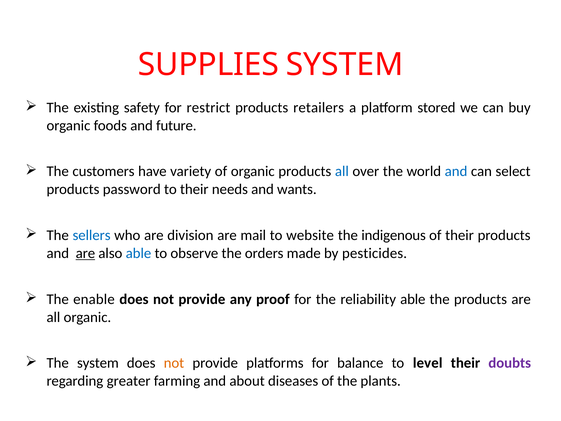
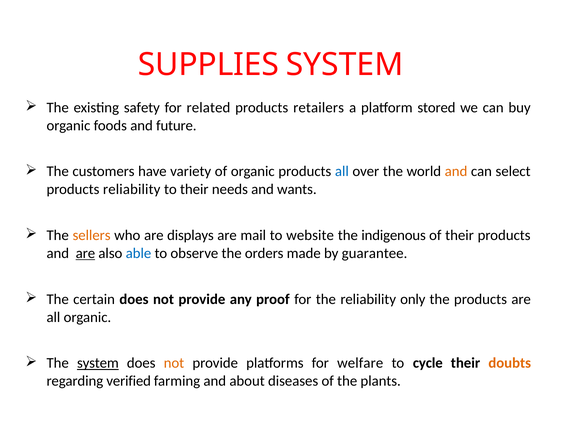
restrict: restrict -> related
and at (456, 171) colour: blue -> orange
products password: password -> reliability
sellers colour: blue -> orange
division: division -> displays
pesticides: pesticides -> guarantee
enable: enable -> certain
reliability able: able -> only
system at (98, 363) underline: none -> present
balance: balance -> welfare
level: level -> cycle
doubts colour: purple -> orange
greater: greater -> verified
